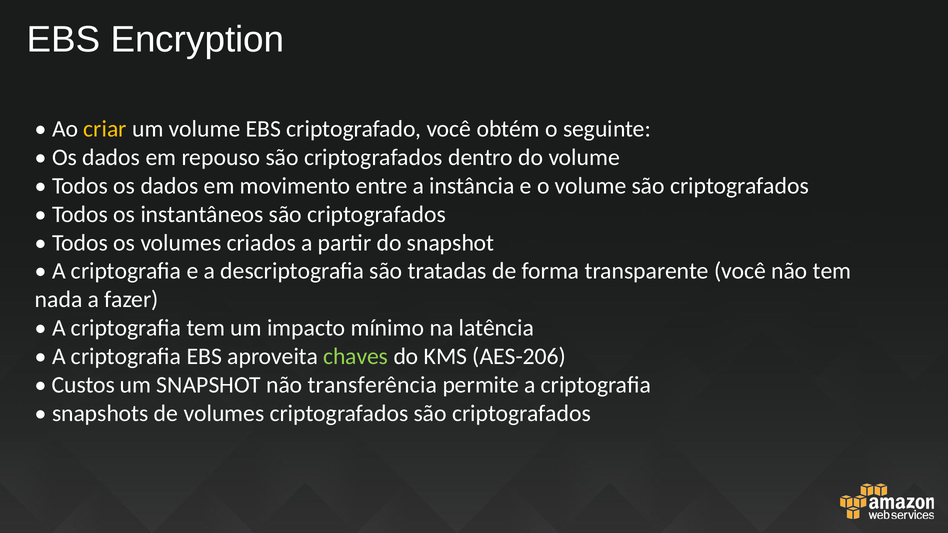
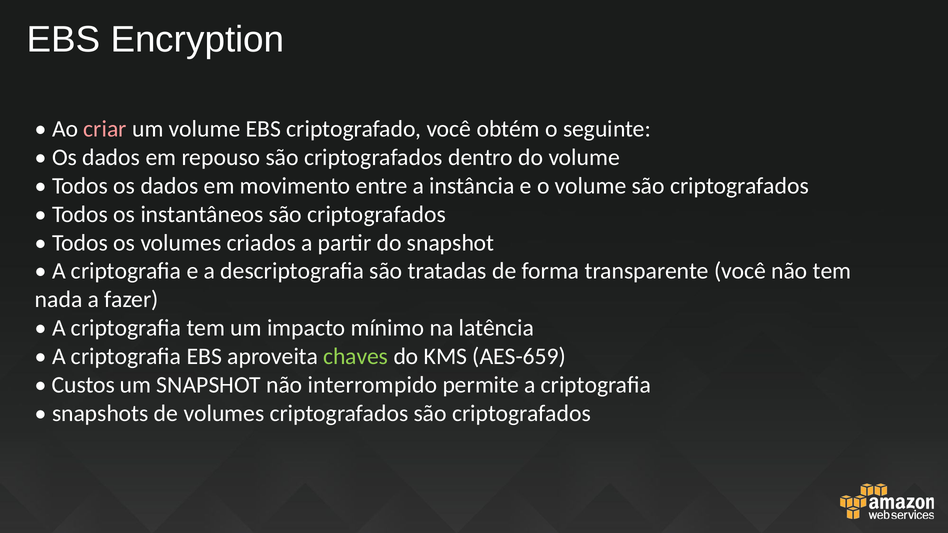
criar colour: yellow -> pink
AES-206: AES-206 -> AES-659
transferência: transferência -> interrompido
